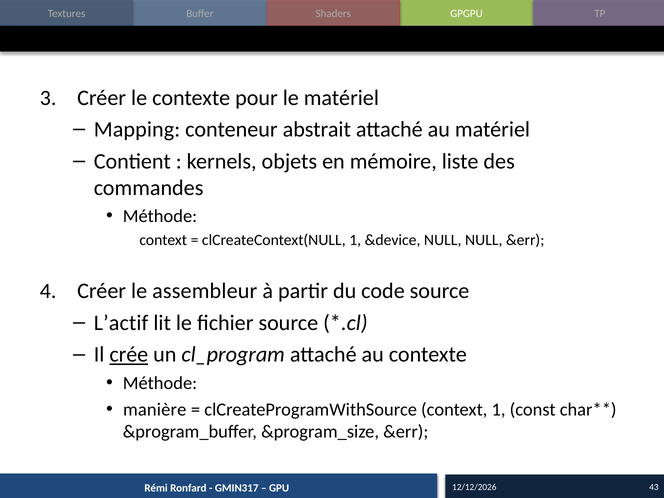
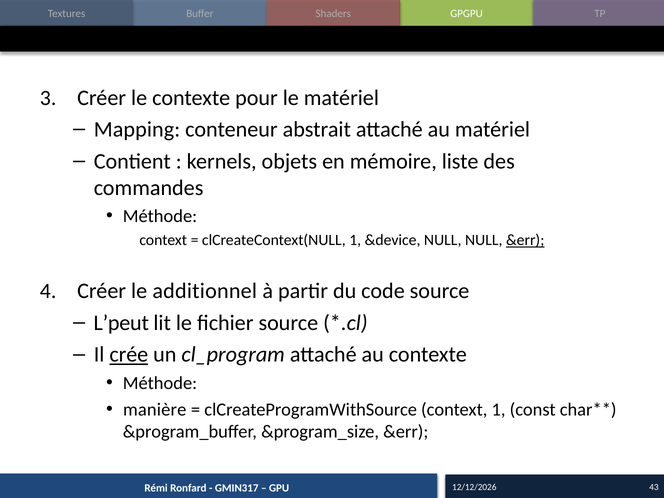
&err at (525, 240) underline: none -> present
assembleur: assembleur -> additionnel
L’actif: L’actif -> L’peut
